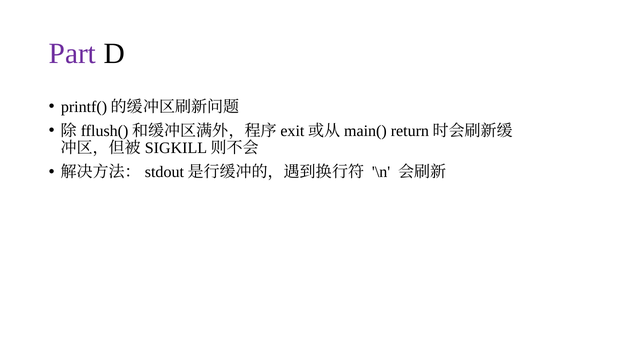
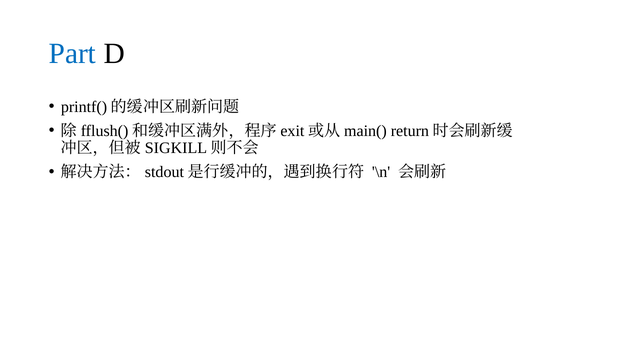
Part colour: purple -> blue
